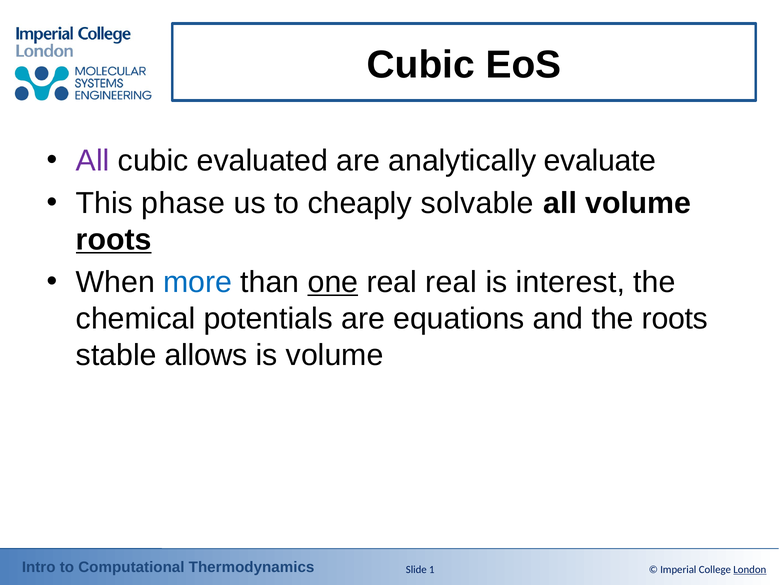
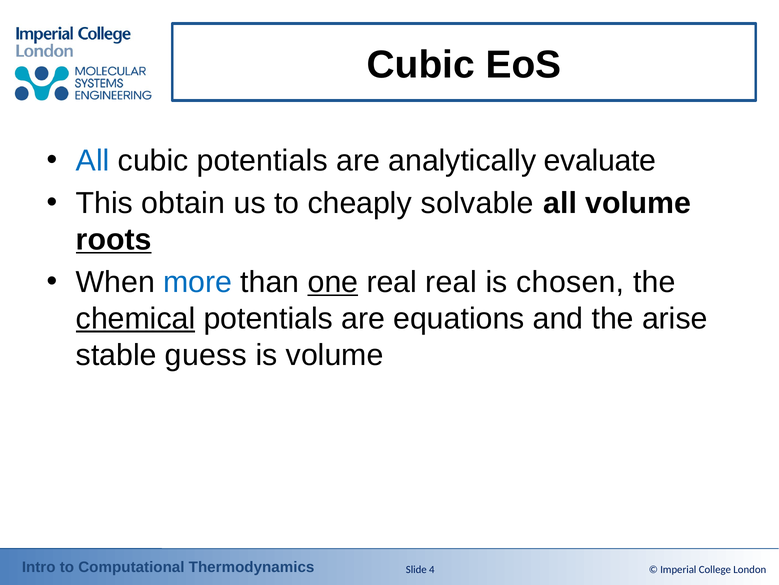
All at (93, 161) colour: purple -> blue
cubic evaluated: evaluated -> potentials
phase: phase -> obtain
interest: interest -> chosen
chemical underline: none -> present
the roots: roots -> arise
allows: allows -> guess
London underline: present -> none
1: 1 -> 4
